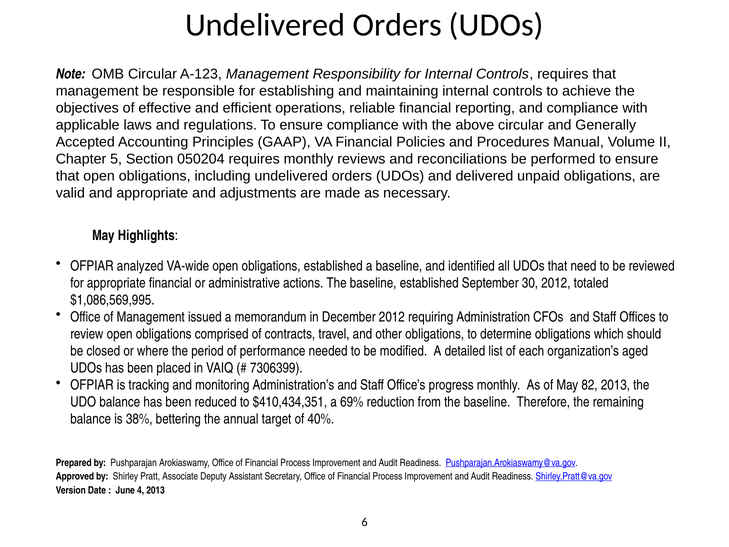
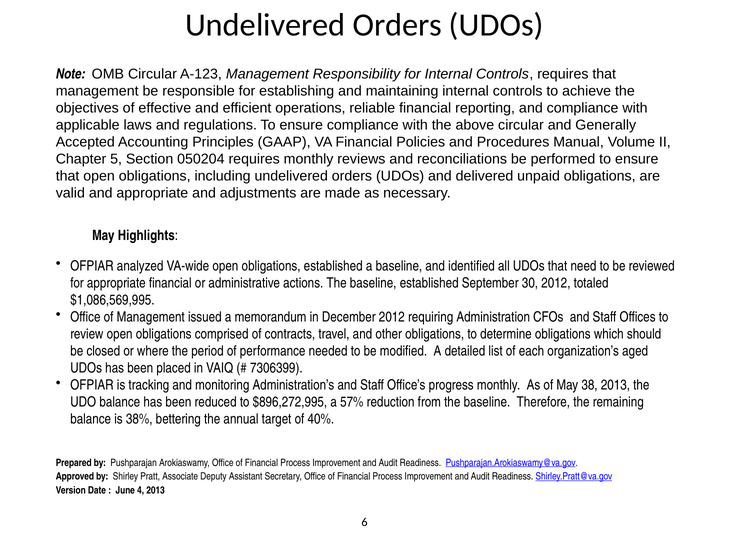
82: 82 -> 38
$410,434,351: $410,434,351 -> $896,272,995
69%: 69% -> 57%
